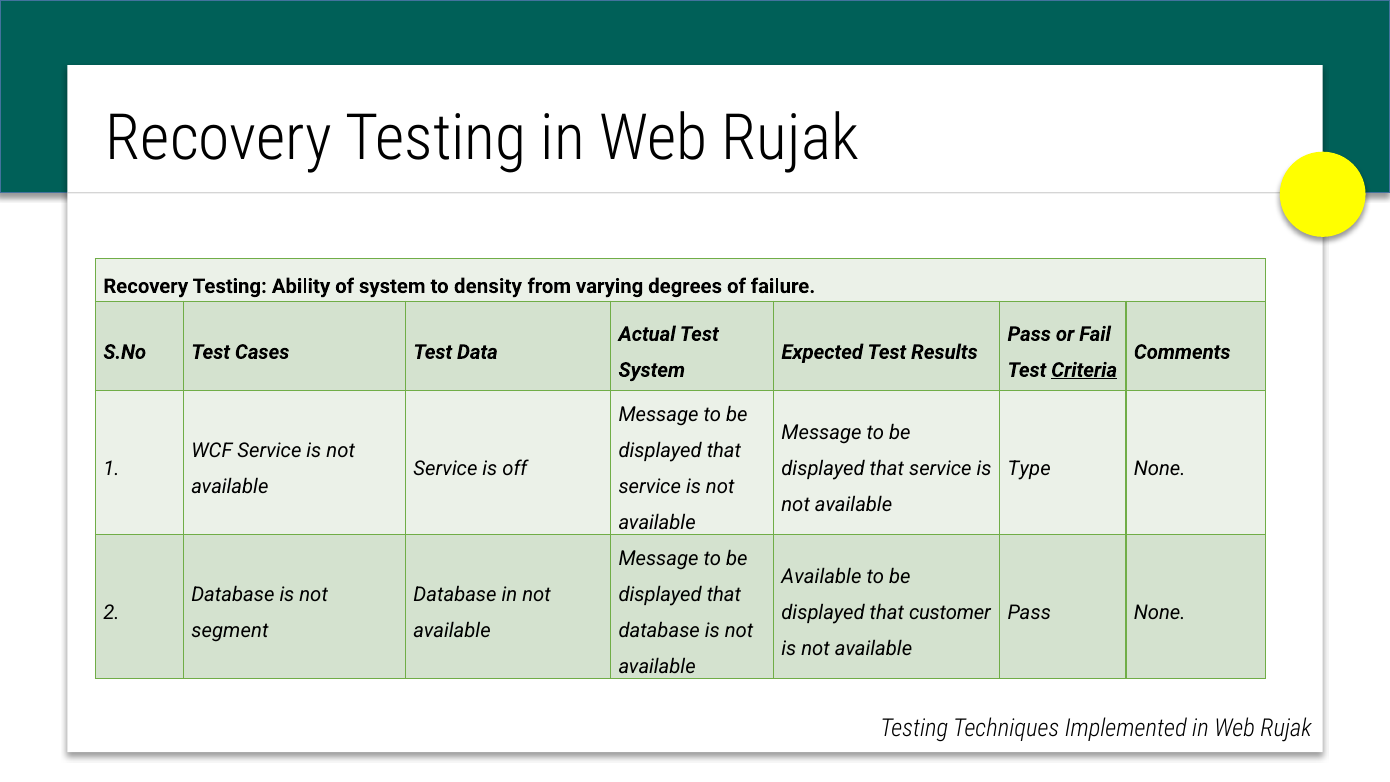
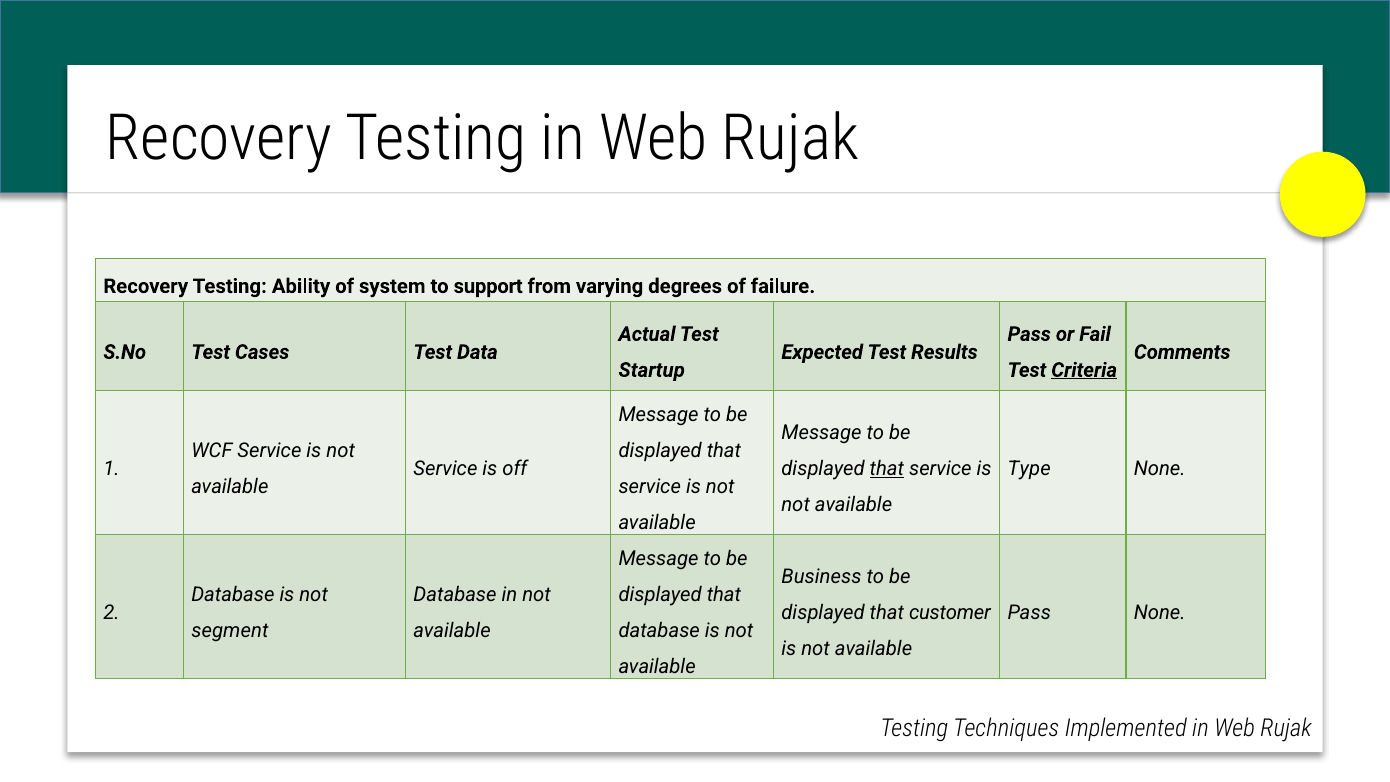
density: density -> support
System at (652, 370): System -> Startup
that at (887, 469) underline: none -> present
Available at (821, 577): Available -> Business
